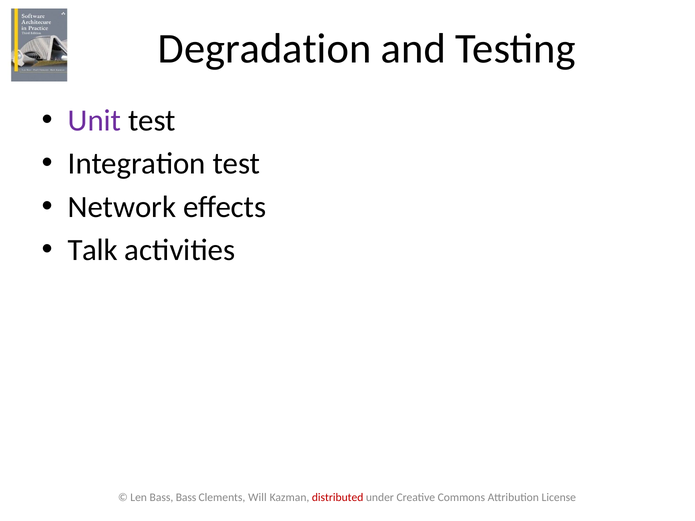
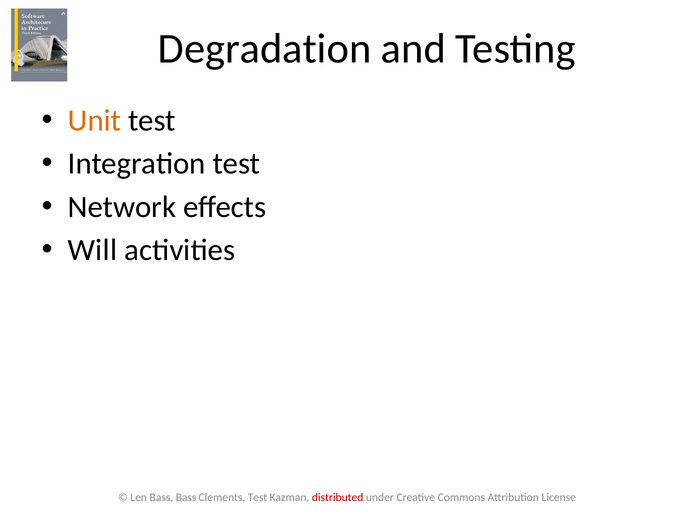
Unit colour: purple -> orange
Talk: Talk -> Will
Clements Will: Will -> Test
